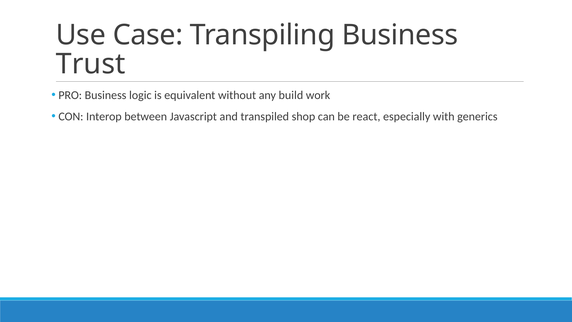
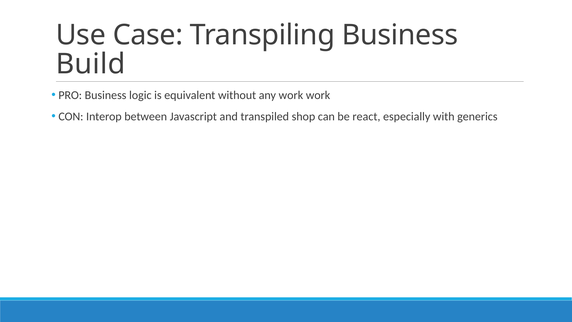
Trust: Trust -> Build
any build: build -> work
